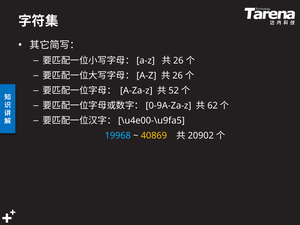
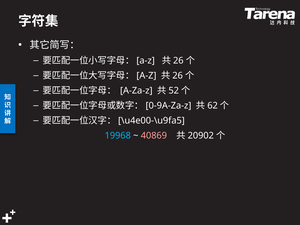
40869 colour: yellow -> pink
